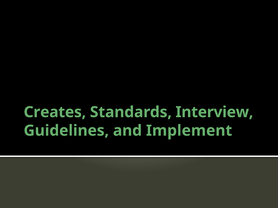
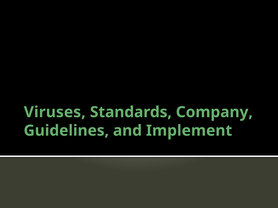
Creates: Creates -> Viruses
Interview: Interview -> Company
